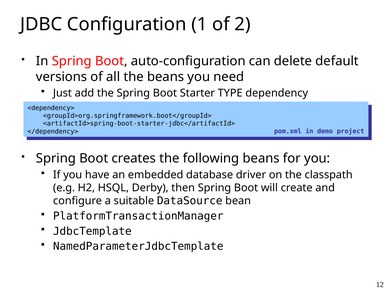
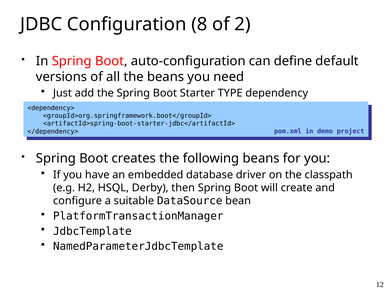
1: 1 -> 8
delete: delete -> define
